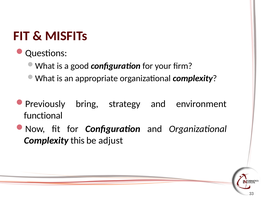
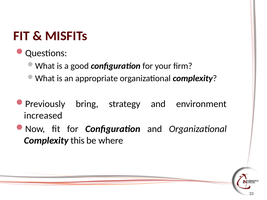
functional: functional -> increased
adjust: adjust -> where
